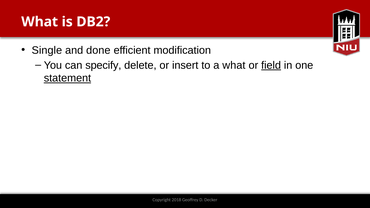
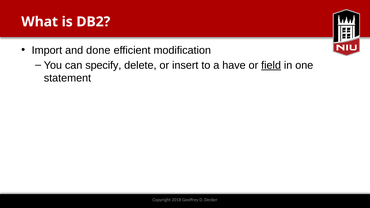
Single: Single -> Import
a what: what -> have
statement underline: present -> none
